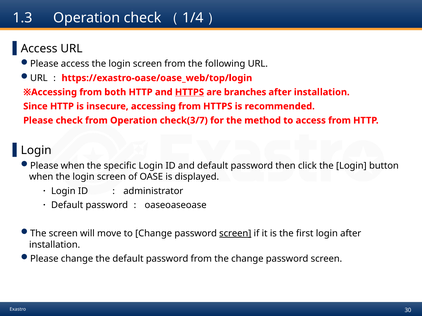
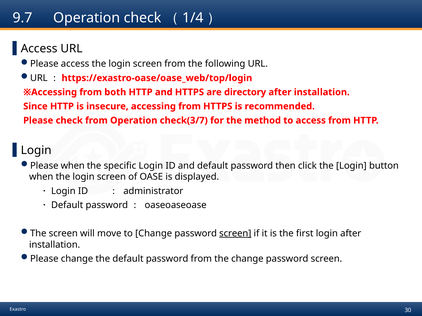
1.3: 1.3 -> 9.7
HTTPS at (189, 92) underline: present -> none
branches: branches -> directory
